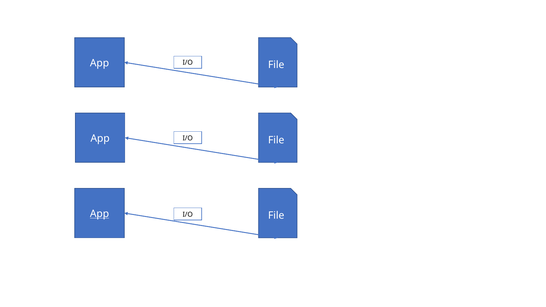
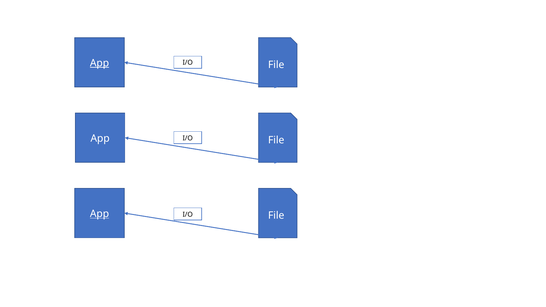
App at (100, 63) underline: none -> present
